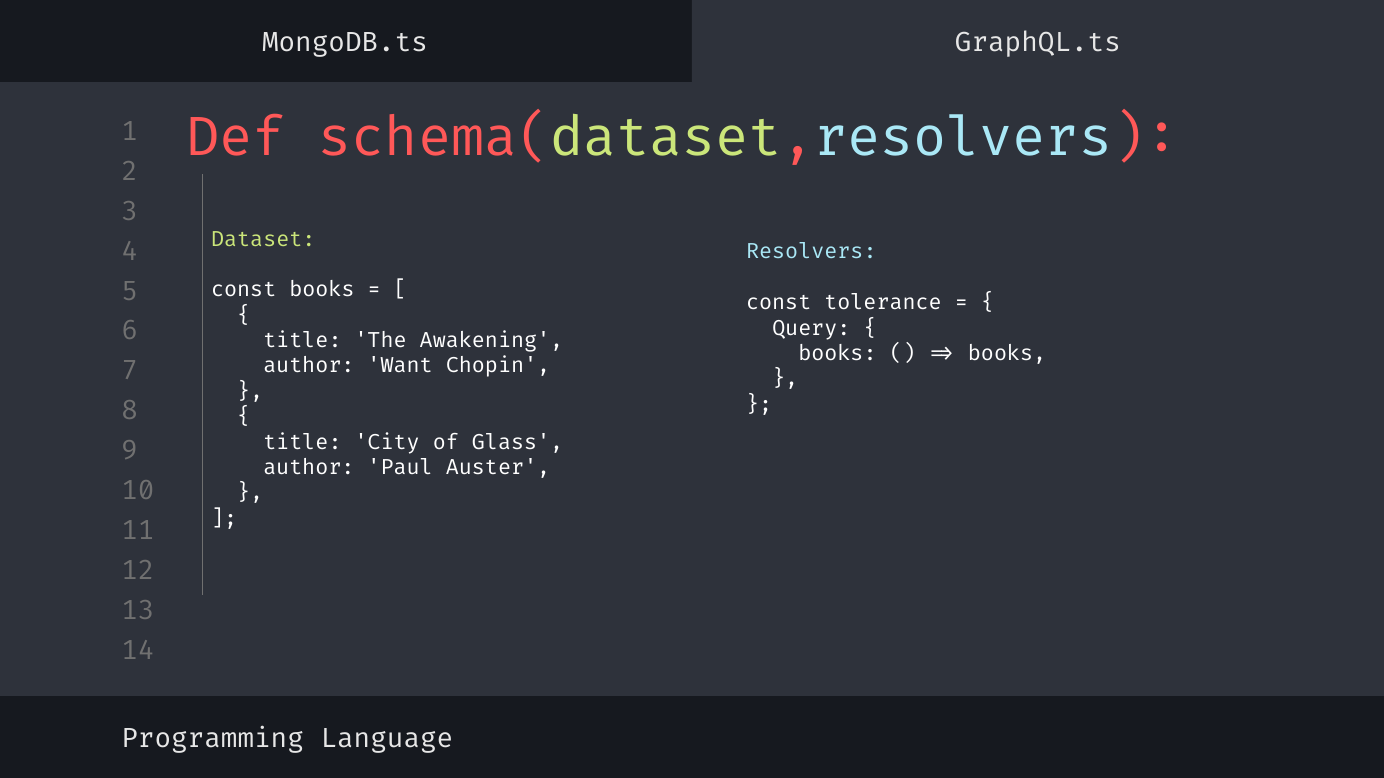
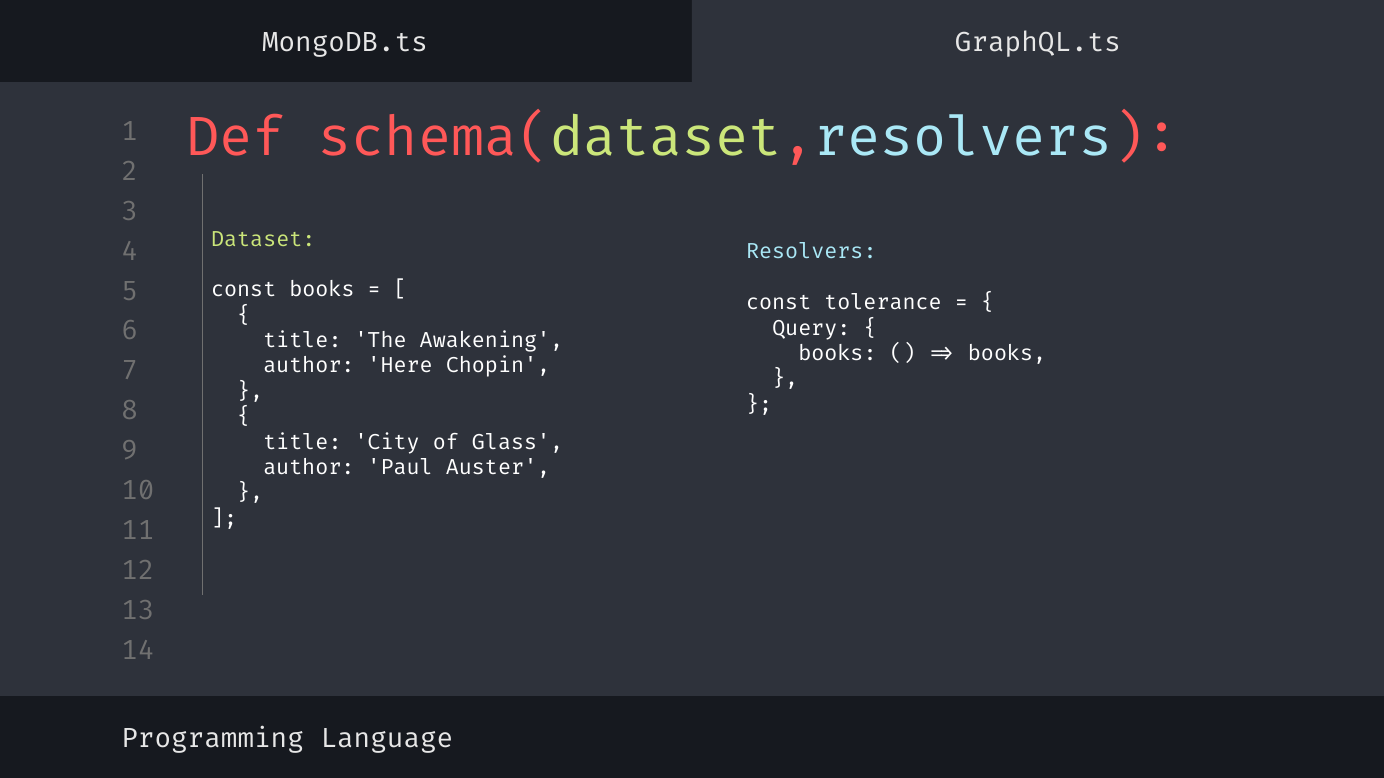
Want: Want -> Here
